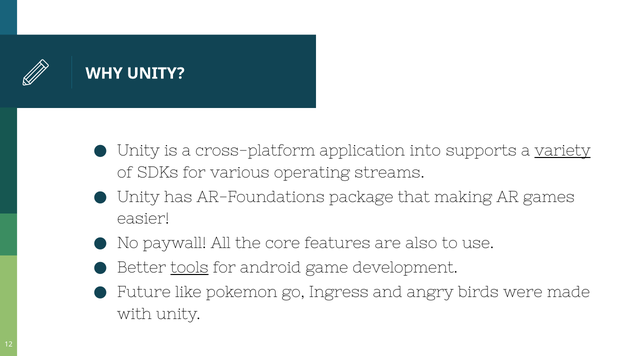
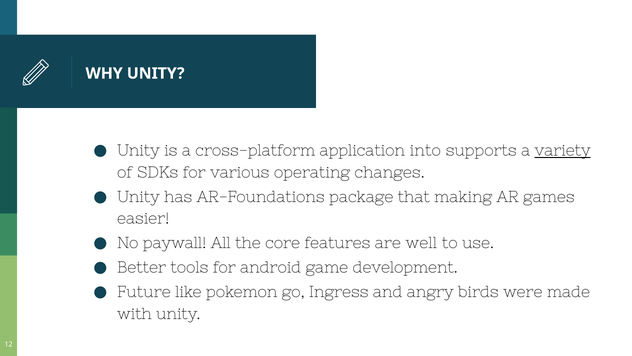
streams: streams -> changes
also: also -> well
tools underline: present -> none
